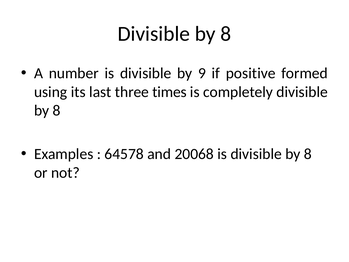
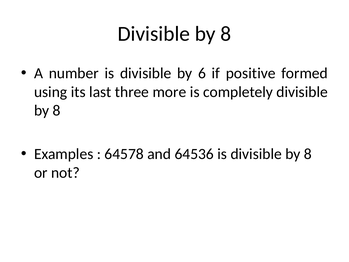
9: 9 -> 6
times: times -> more
20068: 20068 -> 64536
